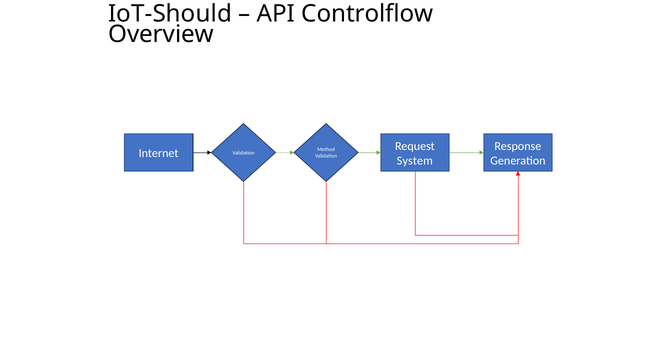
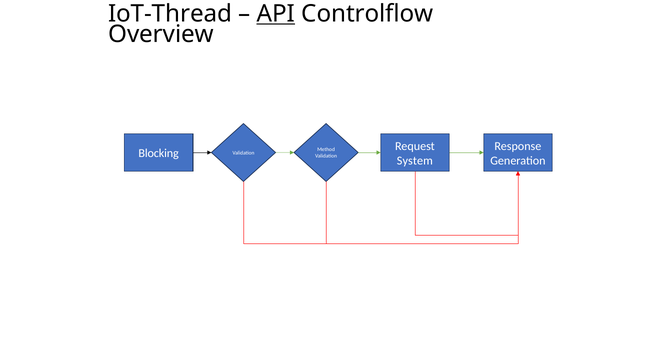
IoT-Should: IoT-Should -> IoT-Thread
API underline: none -> present
Internet: Internet -> Blocking
